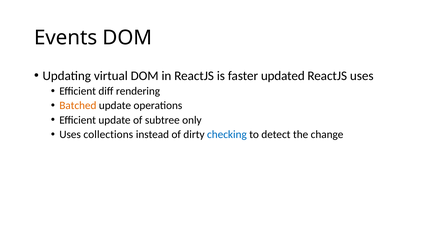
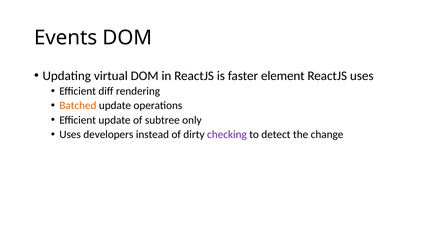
updated: updated -> element
collections: collections -> developers
checking colour: blue -> purple
